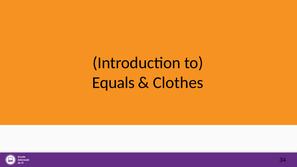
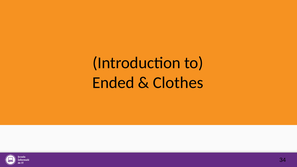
Equals: Equals -> Ended
